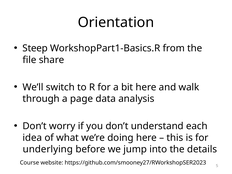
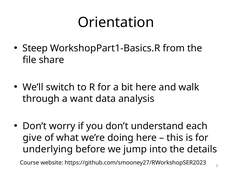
page: page -> want
idea: idea -> give
